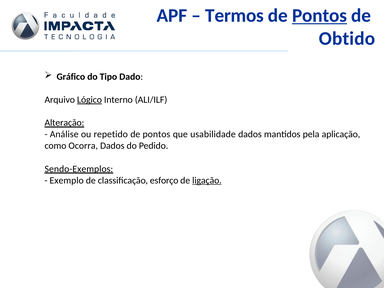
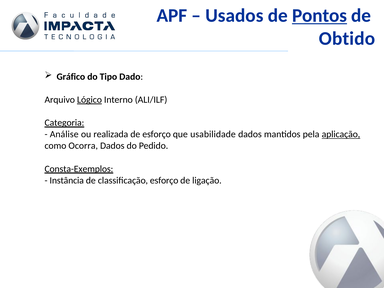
Termos: Termos -> Usados
Alteração: Alteração -> Categoria
repetido: repetido -> realizada
pontos at (156, 134): pontos -> esforço
aplicação underline: none -> present
Sendo-Exemplos: Sendo-Exemplos -> Consta-Exemplos
Exemplo: Exemplo -> Instância
ligação underline: present -> none
